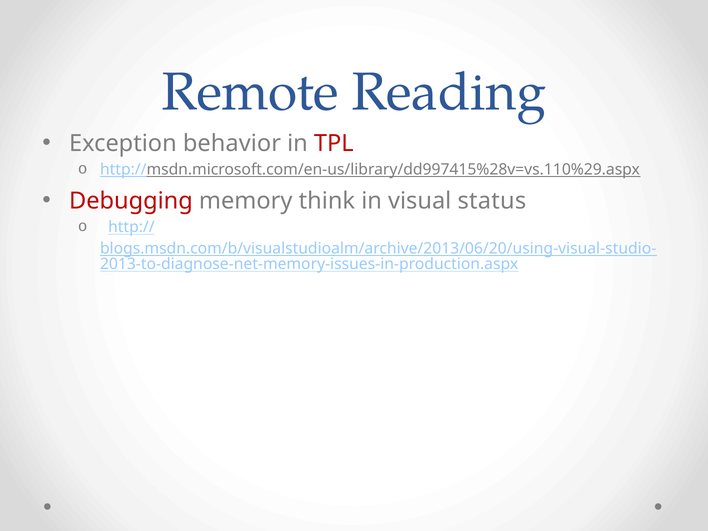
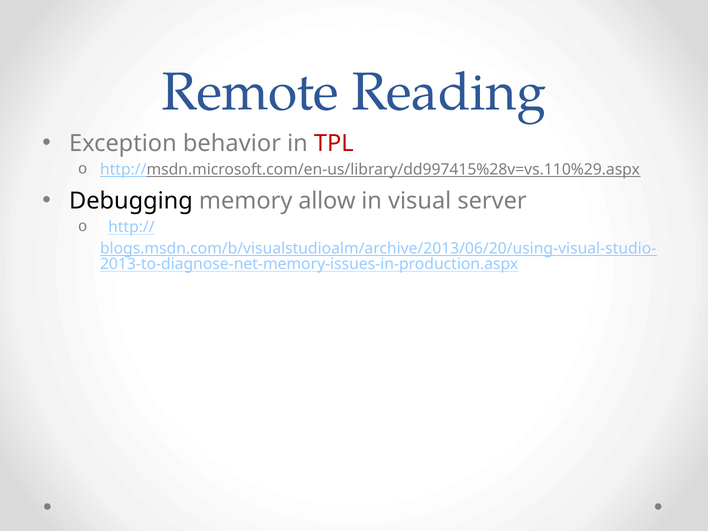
Debugging colour: red -> black
think: think -> allow
status: status -> server
